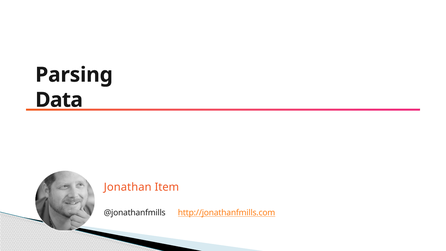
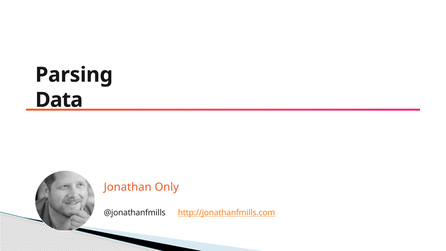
Item: Item -> Only
